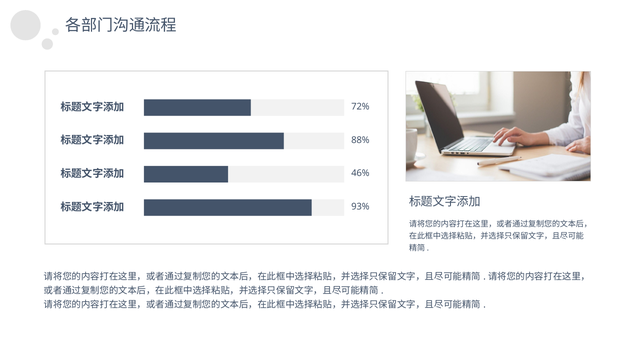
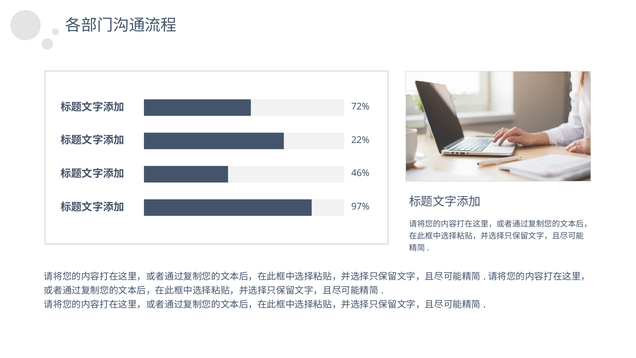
88%: 88% -> 22%
93%: 93% -> 97%
